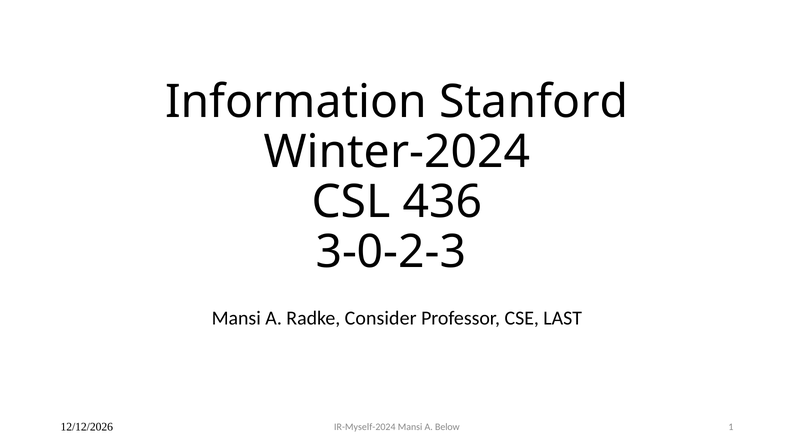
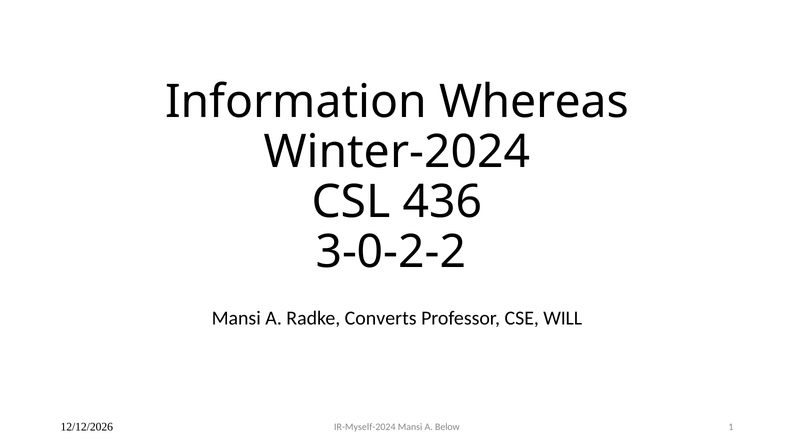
Stanford: Stanford -> Whereas
3-0-2-3: 3-0-2-3 -> 3-0-2-2
Consider: Consider -> Converts
LAST: LAST -> WILL
